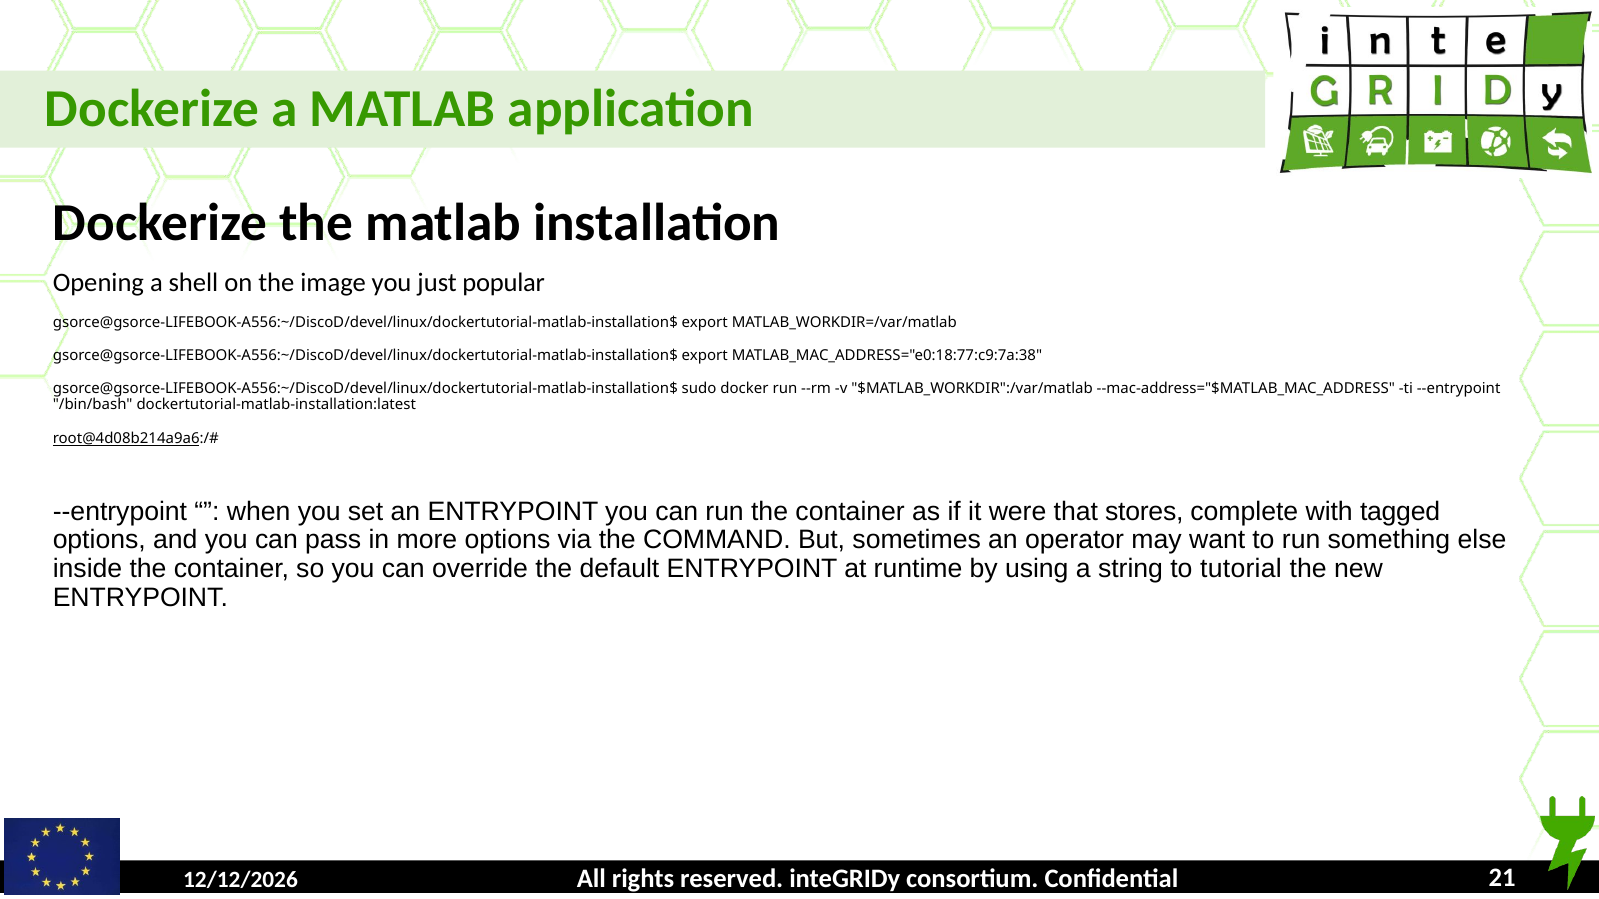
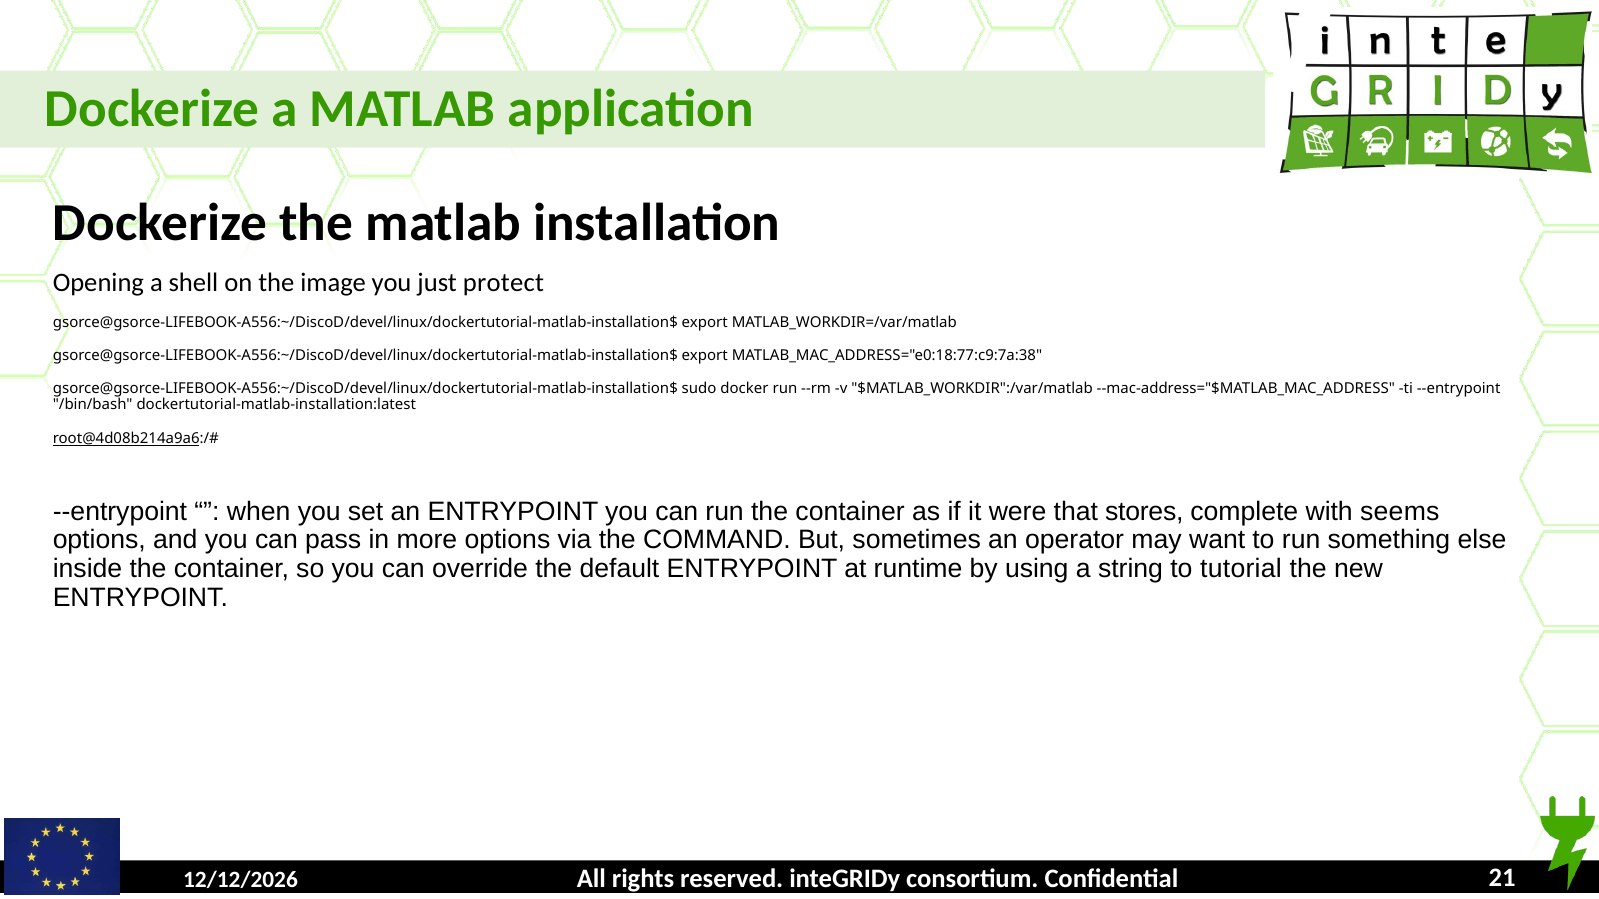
popular: popular -> protect
tagged: tagged -> seems
